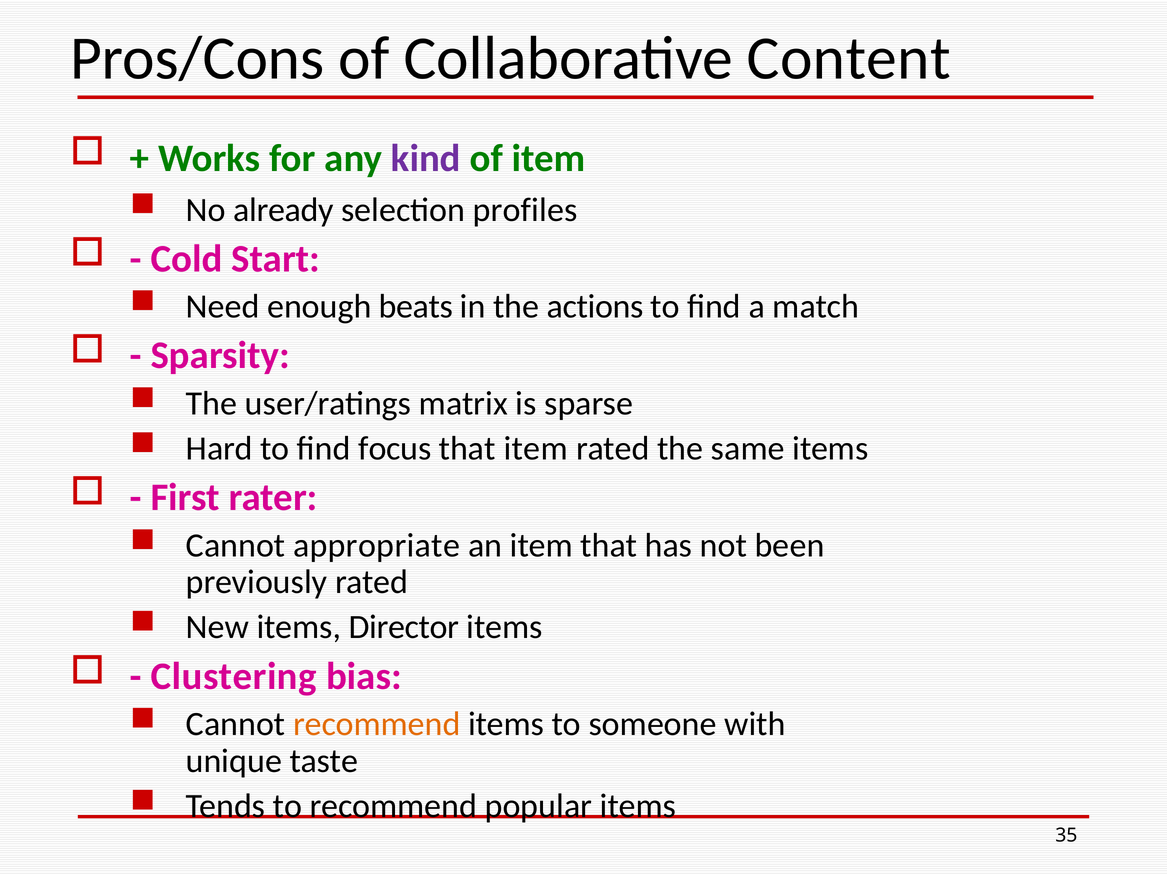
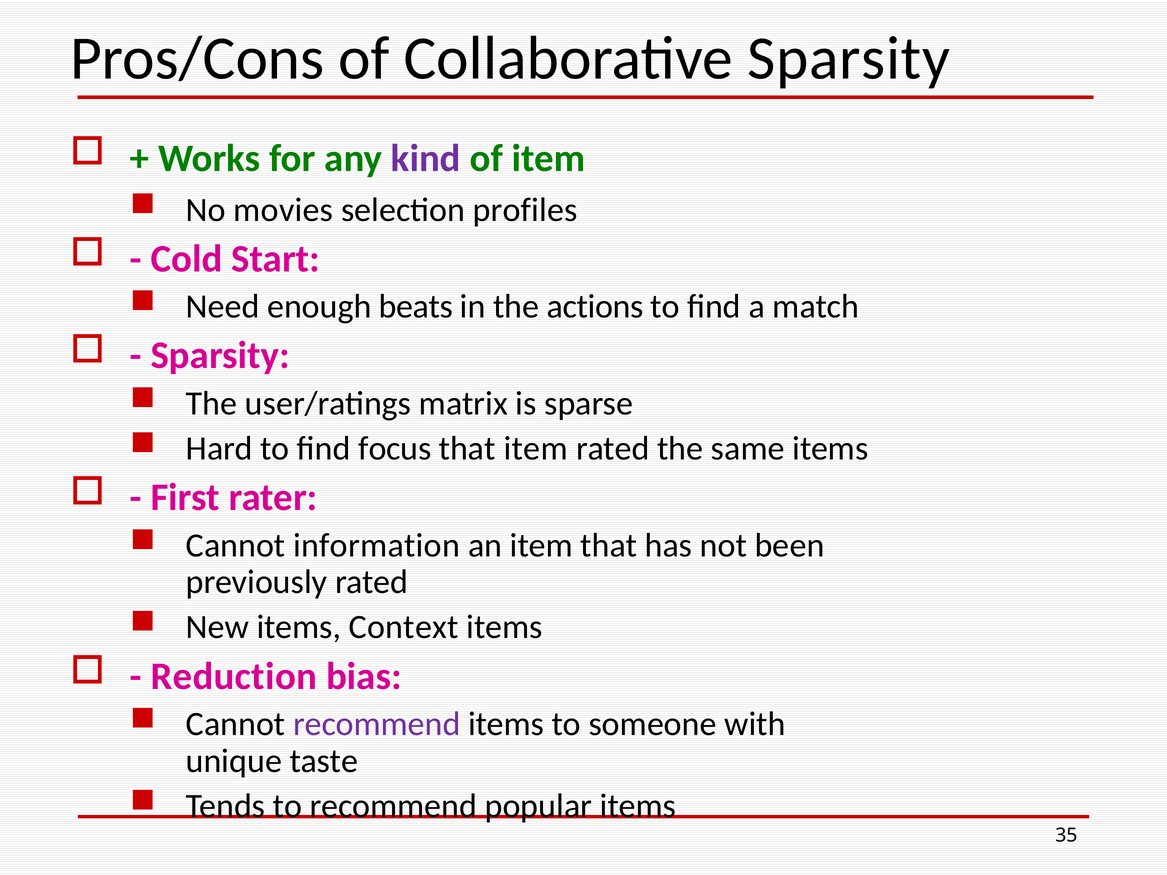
Collaborative Content: Content -> Sparsity
already: already -> movies
appropriate: appropriate -> information
Director: Director -> Context
Clustering: Clustering -> Reduction
recommend at (377, 724) colour: orange -> purple
